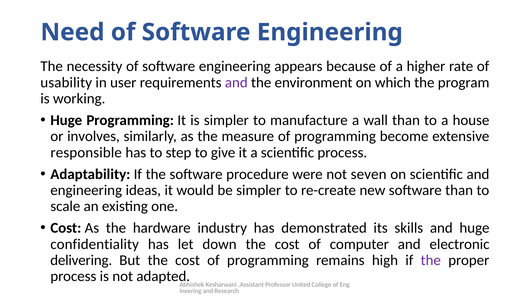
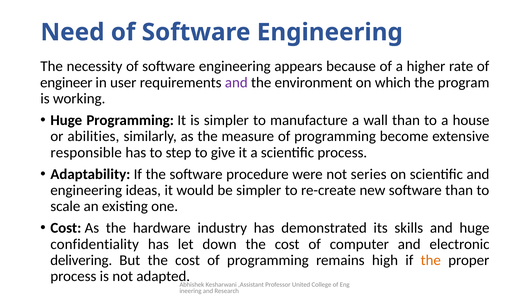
usability: usability -> engineer
involves: involves -> abilities
seven: seven -> series
the at (431, 260) colour: purple -> orange
